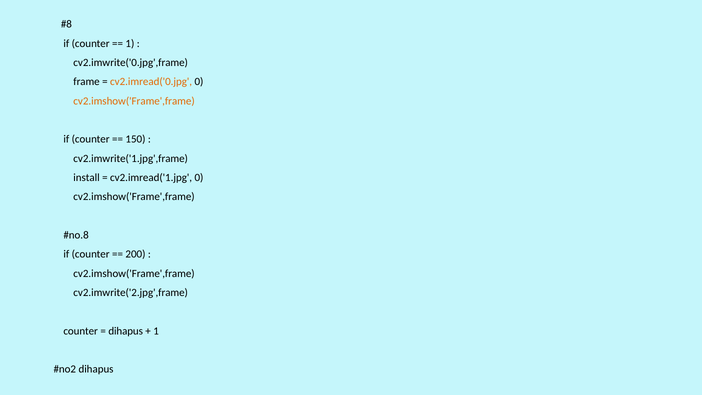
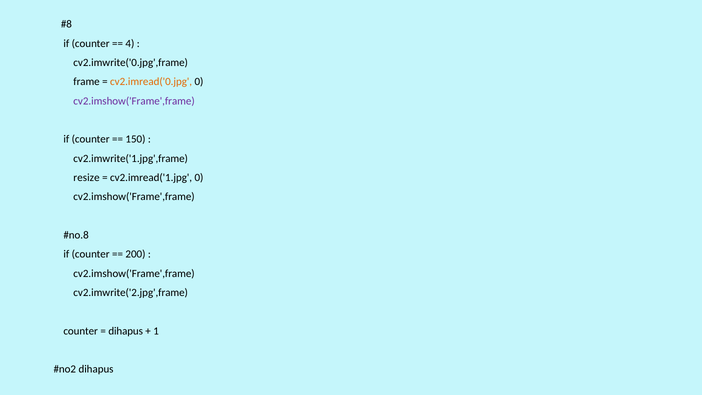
1 at (130, 43): 1 -> 4
cv2.imshow('Frame',frame at (134, 101) colour: orange -> purple
install: install -> resize
